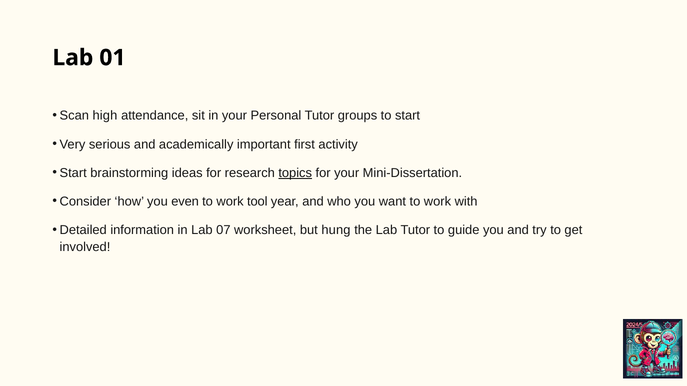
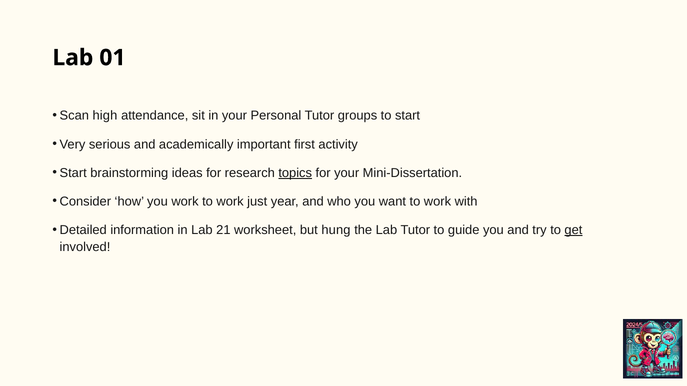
you even: even -> work
tool: tool -> just
07: 07 -> 21
get underline: none -> present
